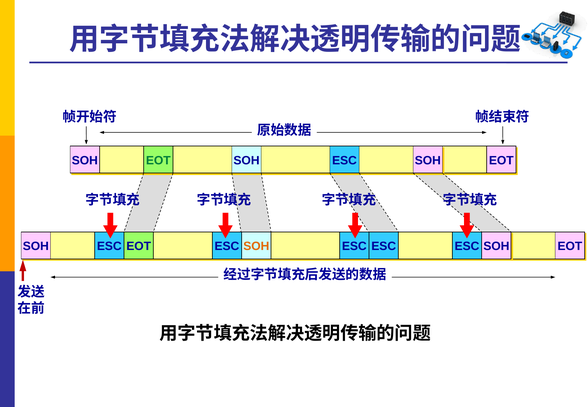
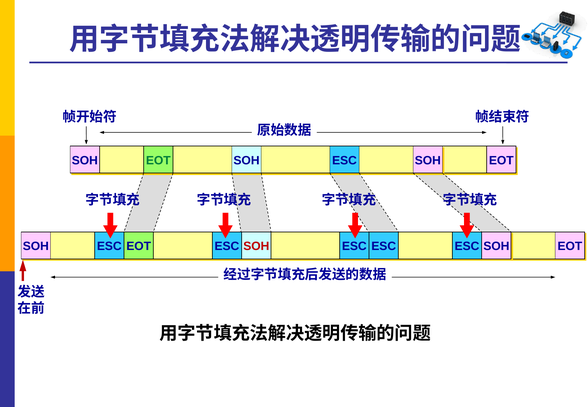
SOH at (256, 246) colour: orange -> red
